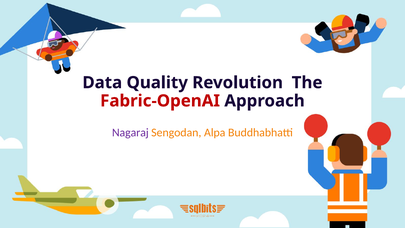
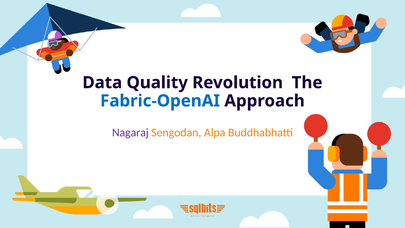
Fabric-OpenAI colour: red -> blue
